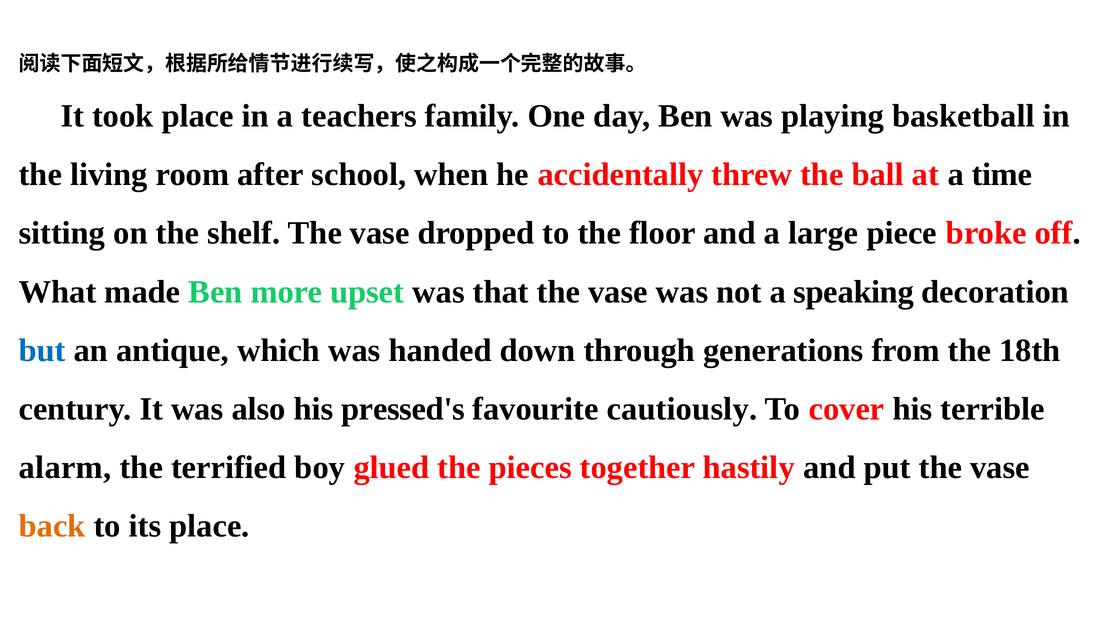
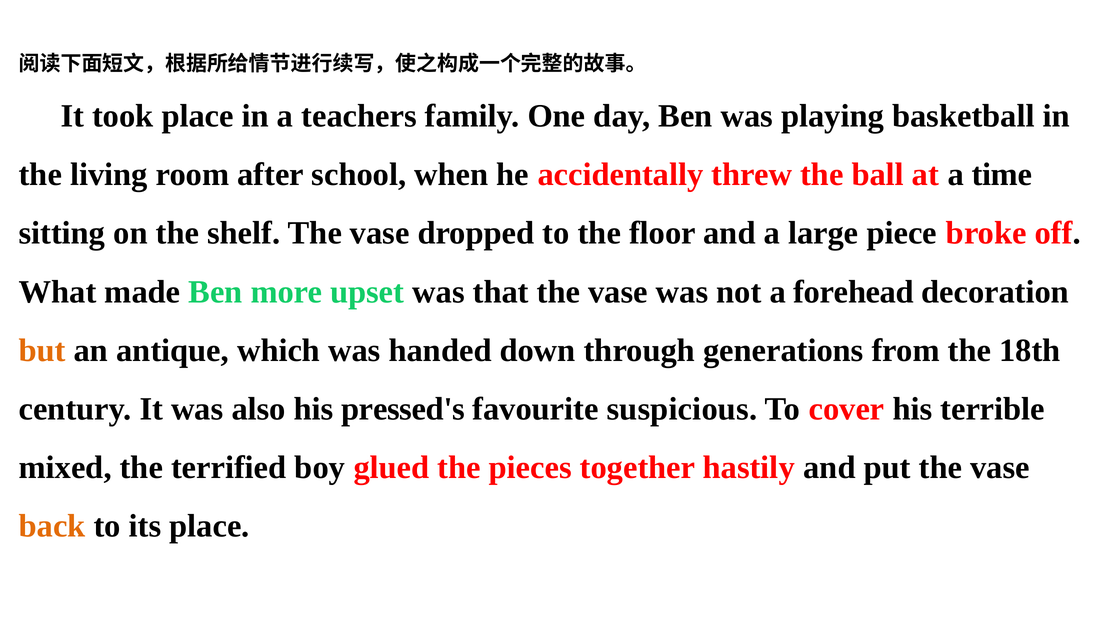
speaking: speaking -> forehead
but colour: blue -> orange
cautiously: cautiously -> suspicious
alarm: alarm -> mixed
